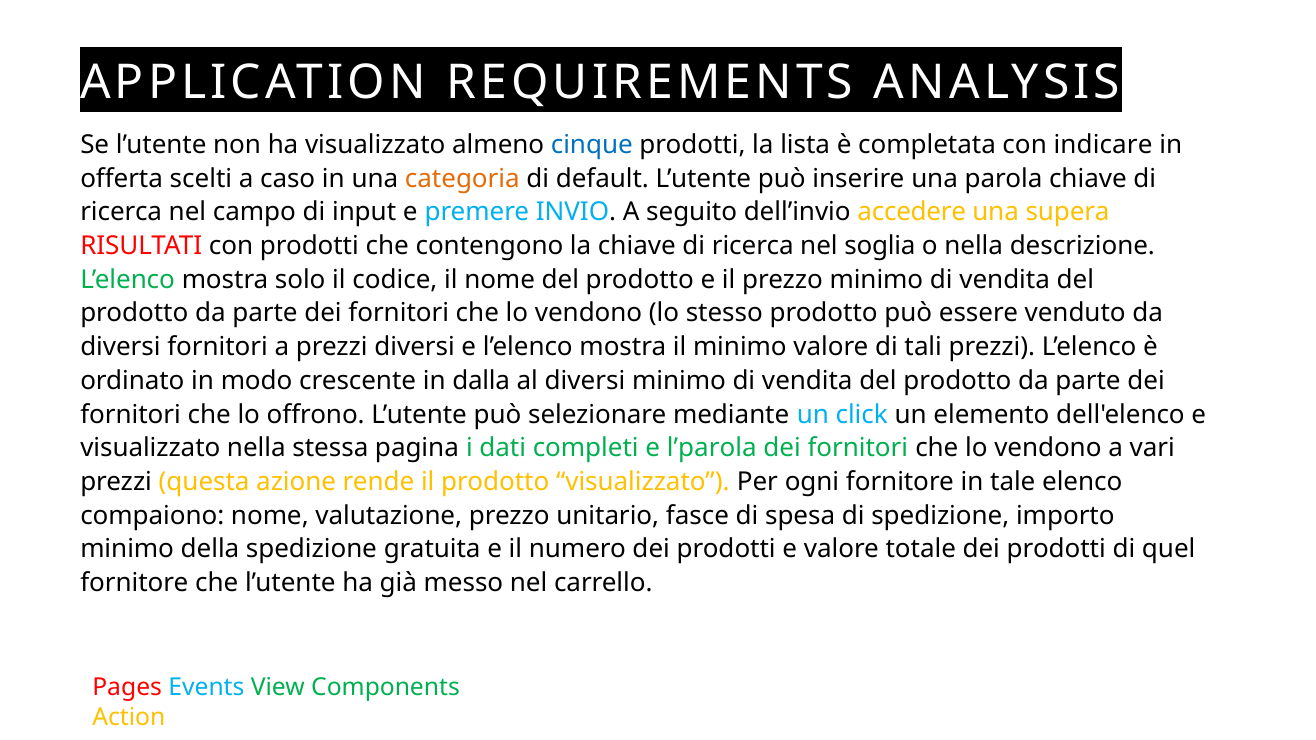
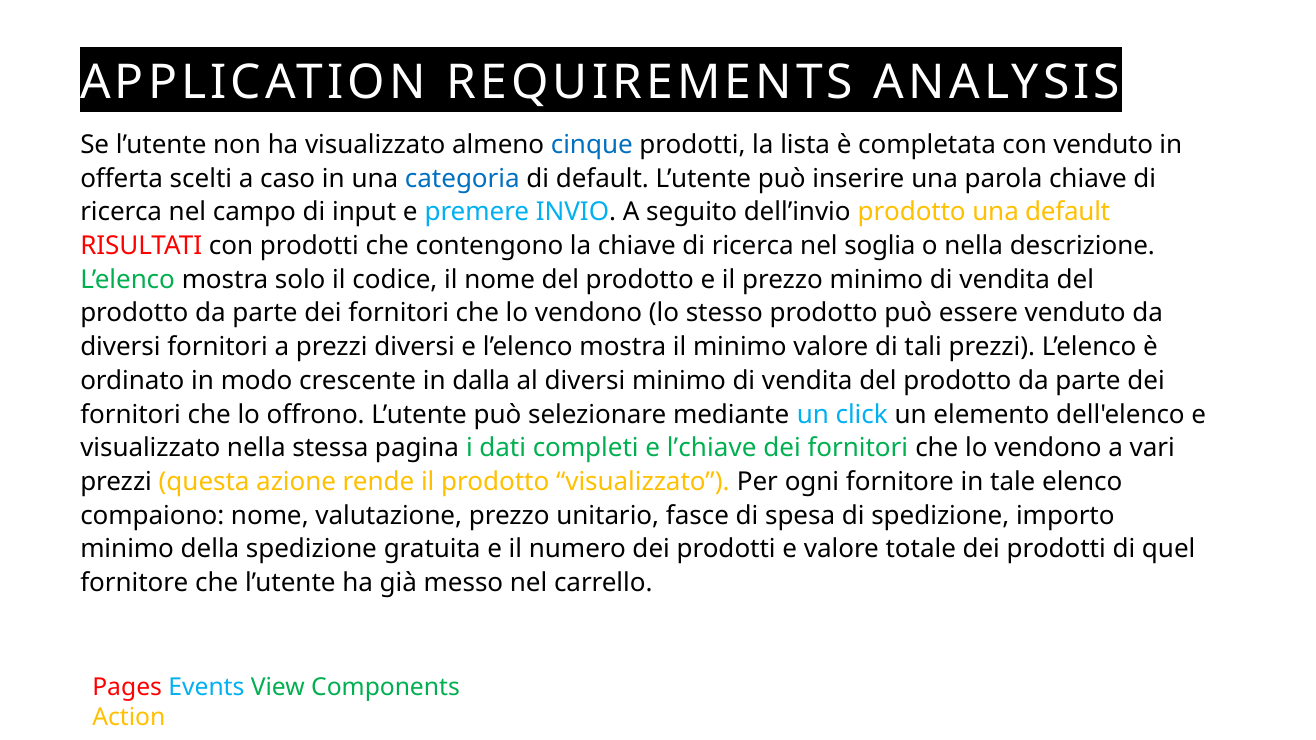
con indicare: indicare -> venduto
categoria colour: orange -> blue
dell’invio accedere: accedere -> prodotto
una supera: supera -> default
l’parola: l’parola -> l’chiave
